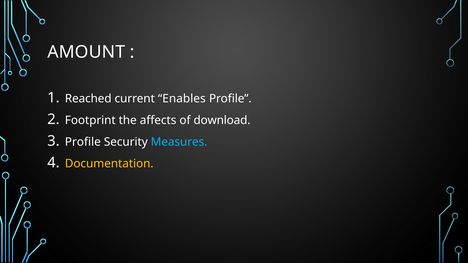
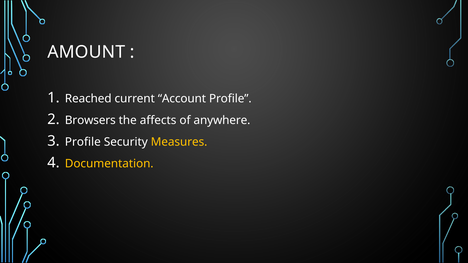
Enables: Enables -> Account
Footprint: Footprint -> Browsers
download: download -> anywhere
Measures colour: light blue -> yellow
